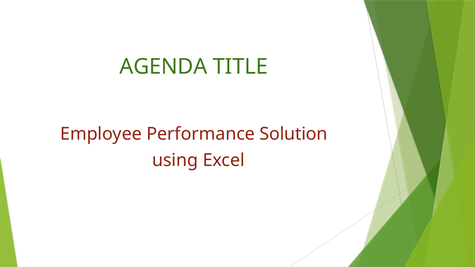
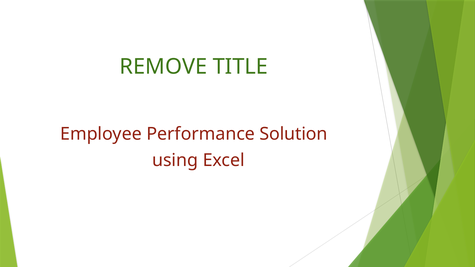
AGENDA: AGENDA -> REMOVE
